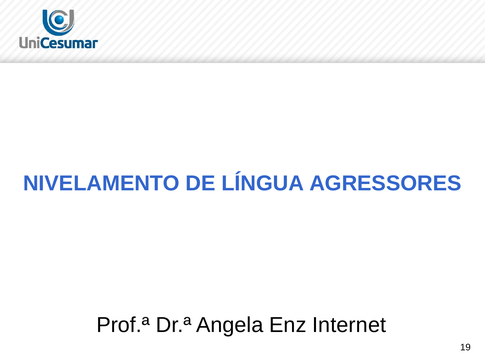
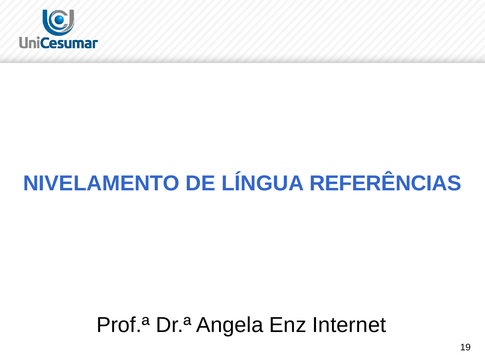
AGRESSORES: AGRESSORES -> REFERÊNCIAS
